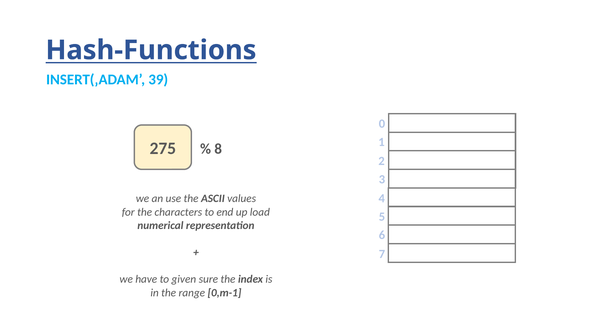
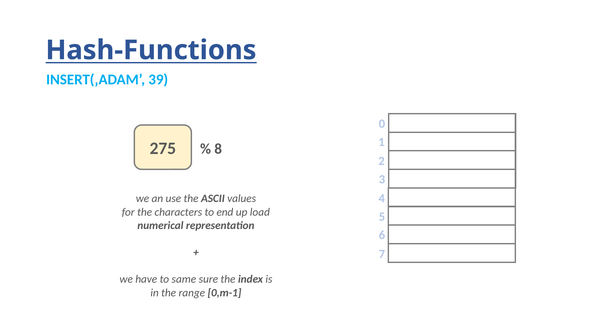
given: given -> same
